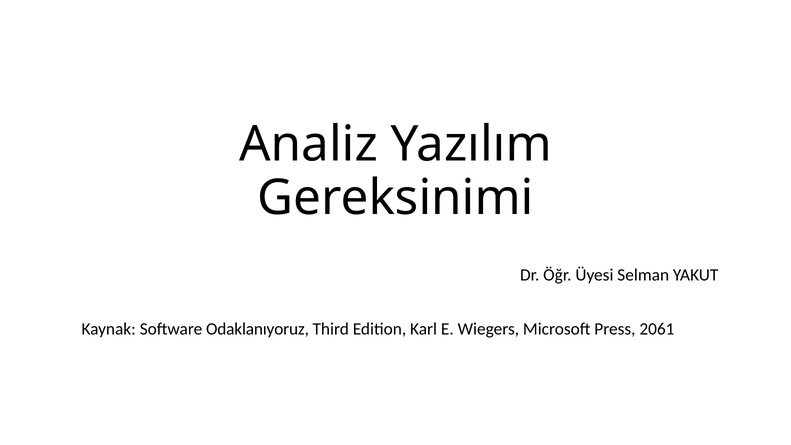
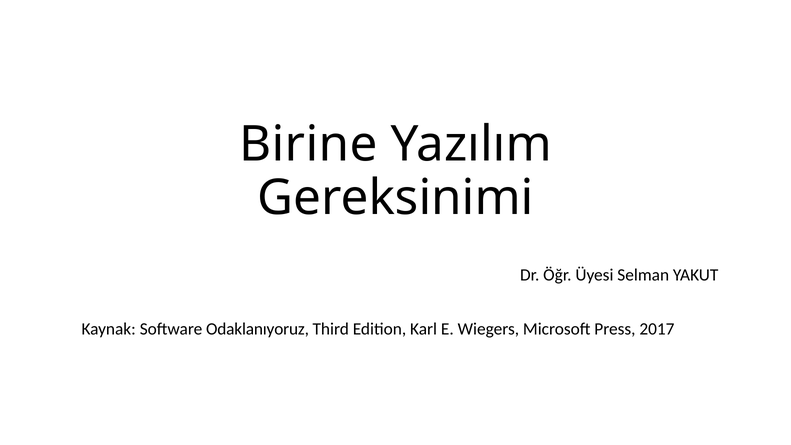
Analiz: Analiz -> Birine
2061: 2061 -> 2017
